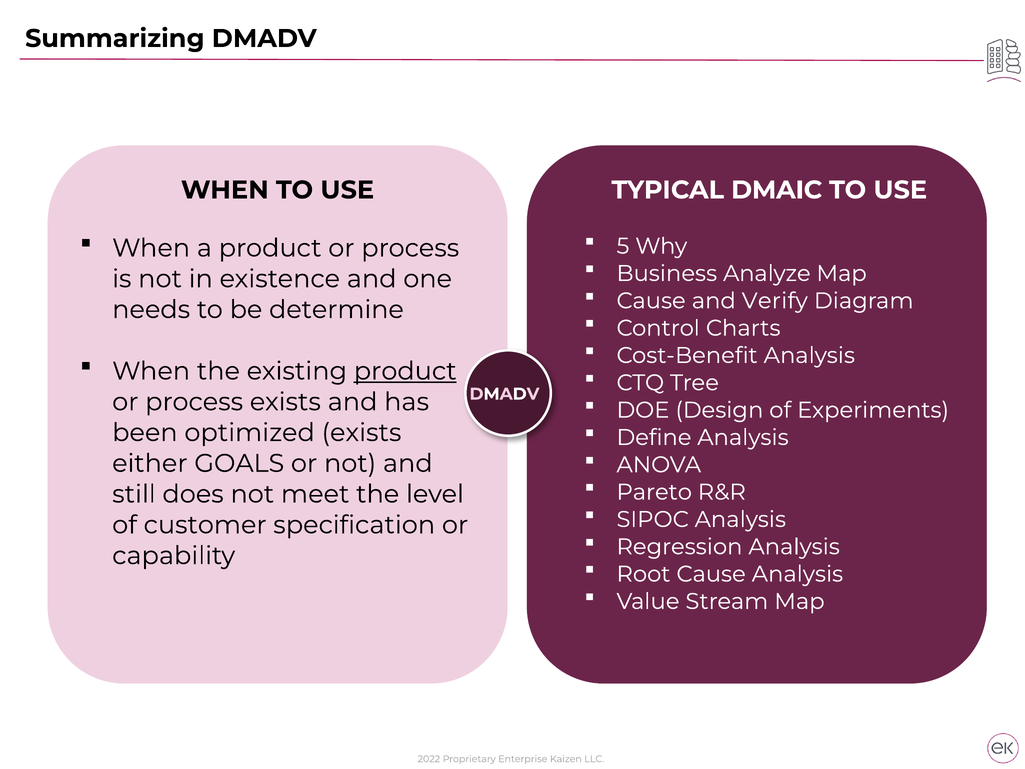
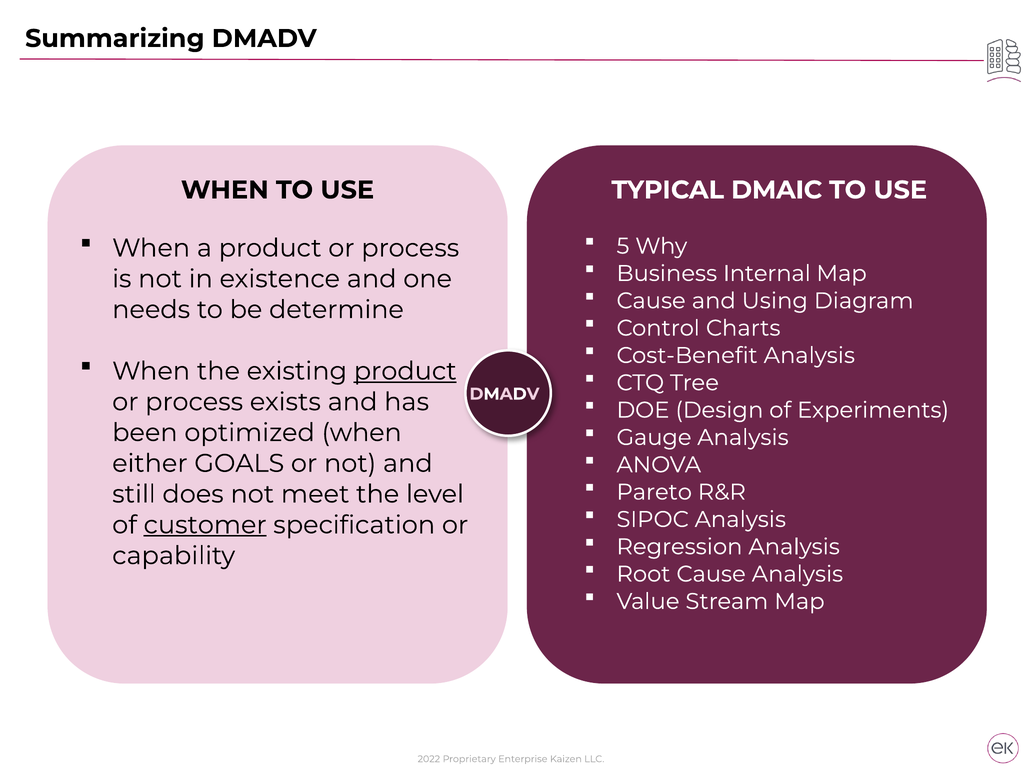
Analyze: Analyze -> Internal
Verify: Verify -> Using
Define: Define -> Gauge
optimized exists: exists -> when
customer underline: none -> present
